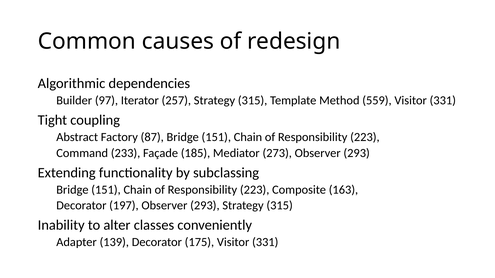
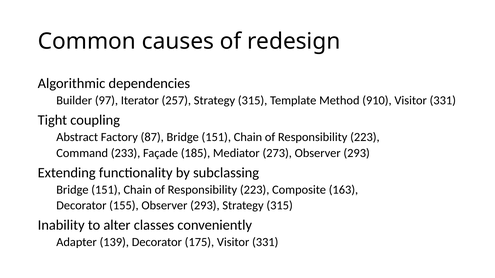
559: 559 -> 910
197: 197 -> 155
